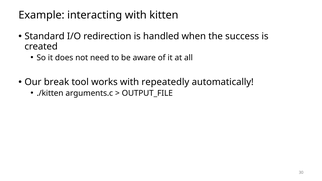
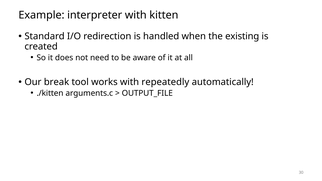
interacting: interacting -> interpreter
success: success -> existing
